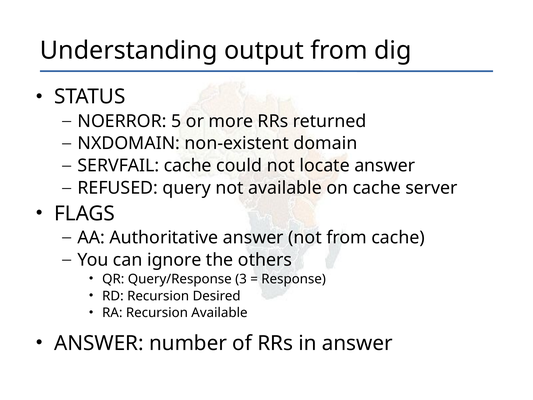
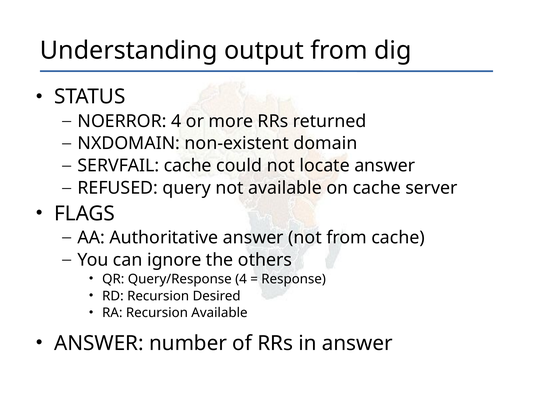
NOERROR 5: 5 -> 4
Query/Response 3: 3 -> 4
